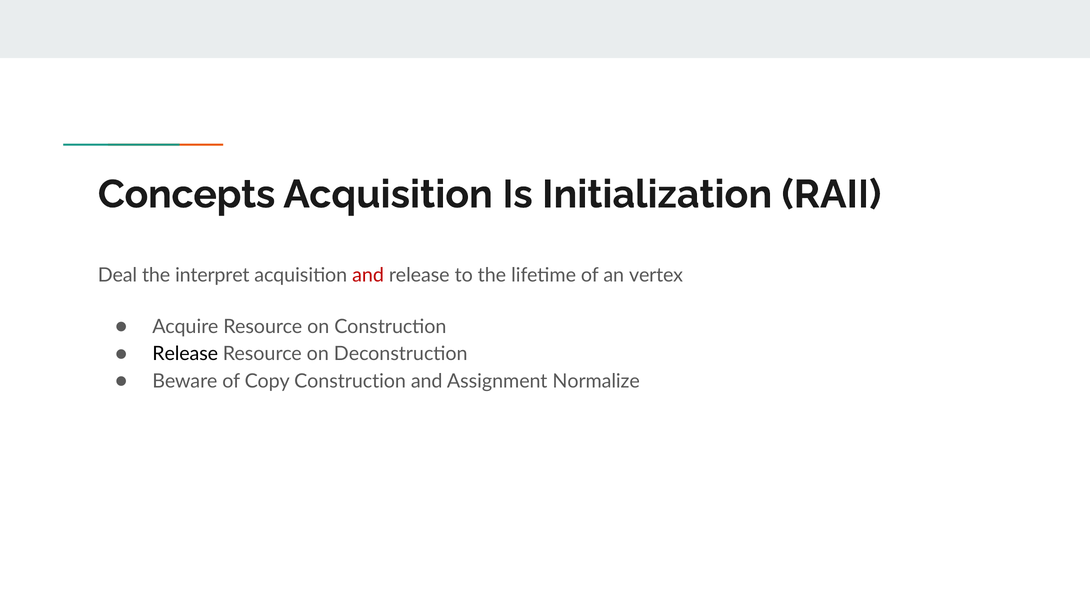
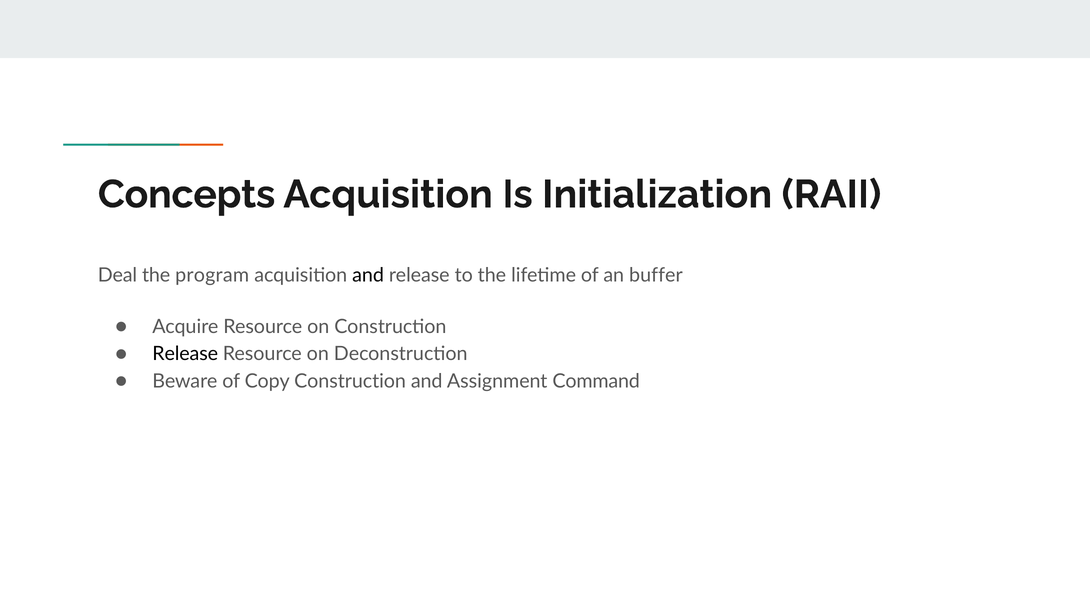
interpret: interpret -> program
and at (368, 275) colour: red -> black
vertex: vertex -> buffer
Normalize: Normalize -> Command
